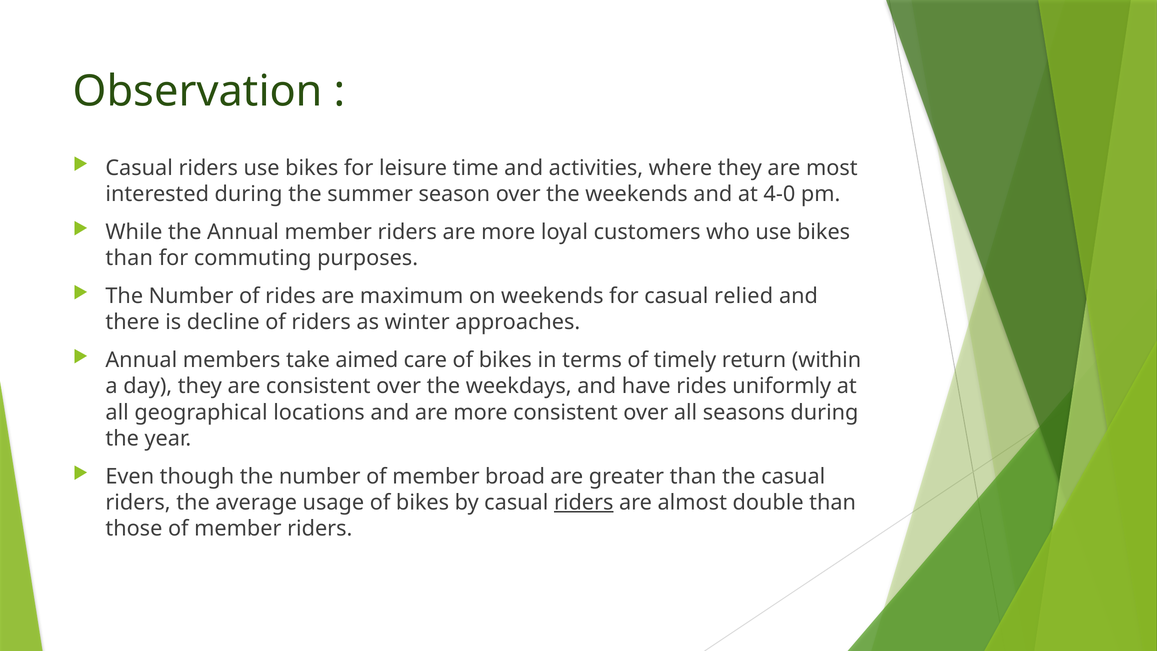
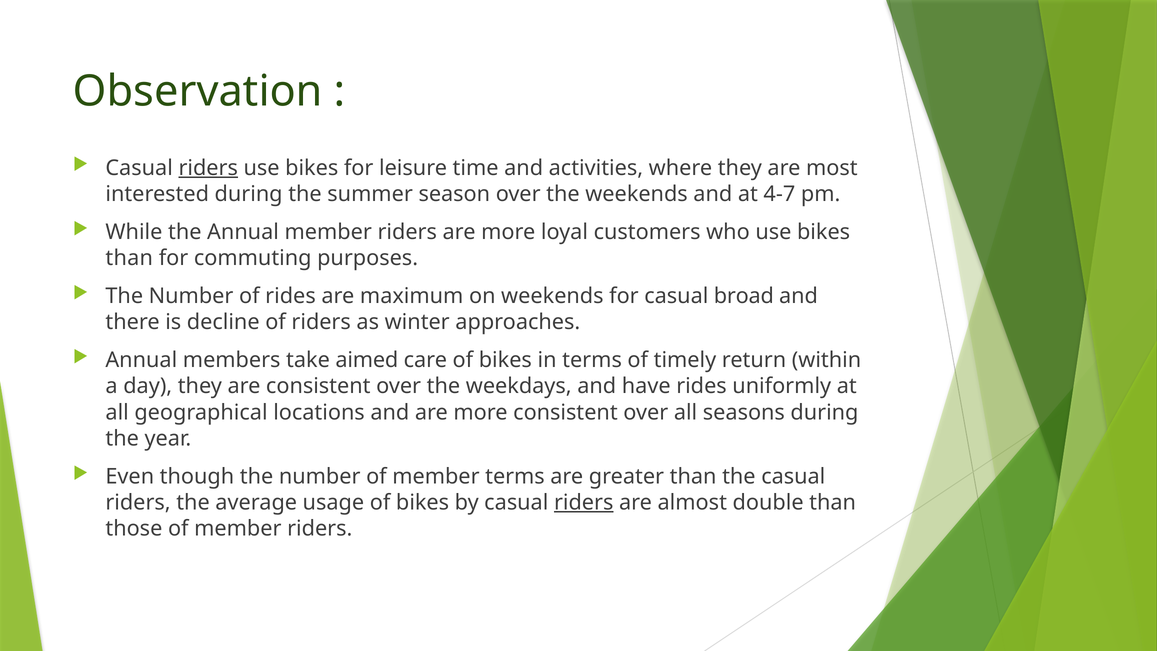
riders at (208, 168) underline: none -> present
4-0: 4-0 -> 4-7
relied: relied -> broad
member broad: broad -> terms
